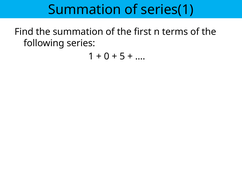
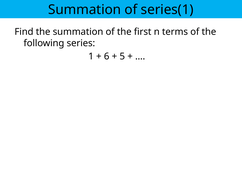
0: 0 -> 6
